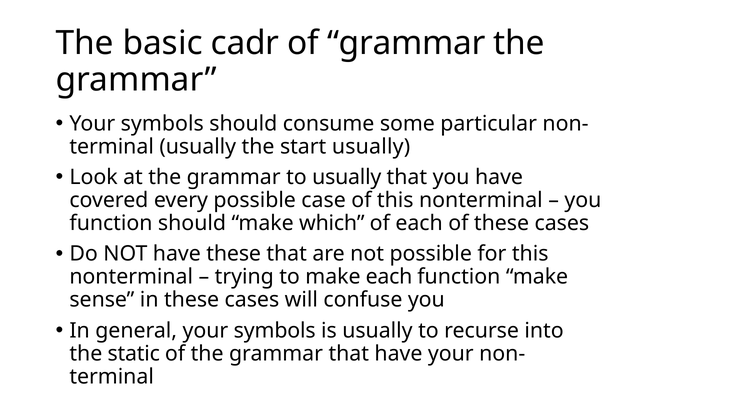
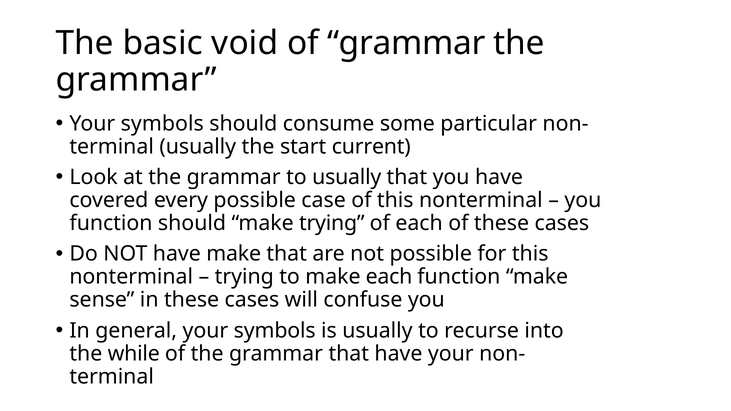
cadr: cadr -> void
start usually: usually -> current
make which: which -> trying
have these: these -> make
static: static -> while
